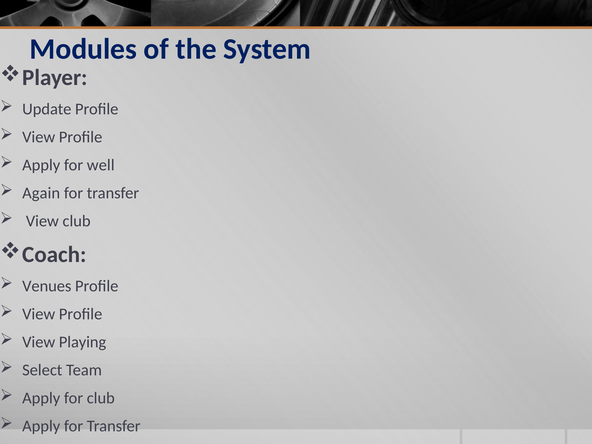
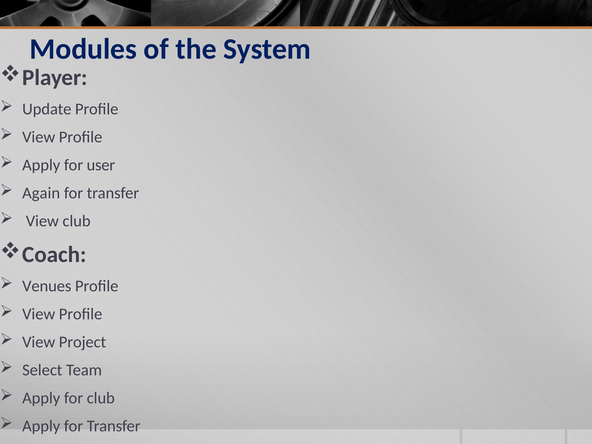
well: well -> user
Playing: Playing -> Project
